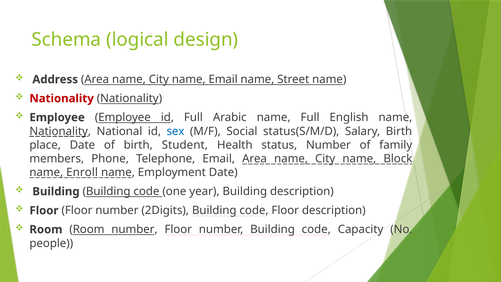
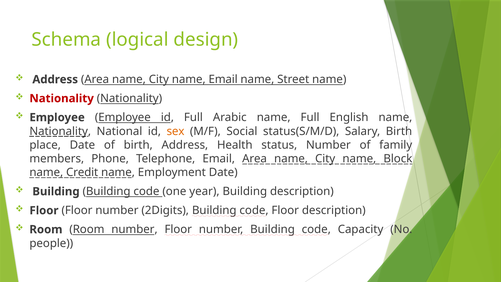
sex colour: blue -> orange
birth Student: Student -> Address
Enroll: Enroll -> Credit
